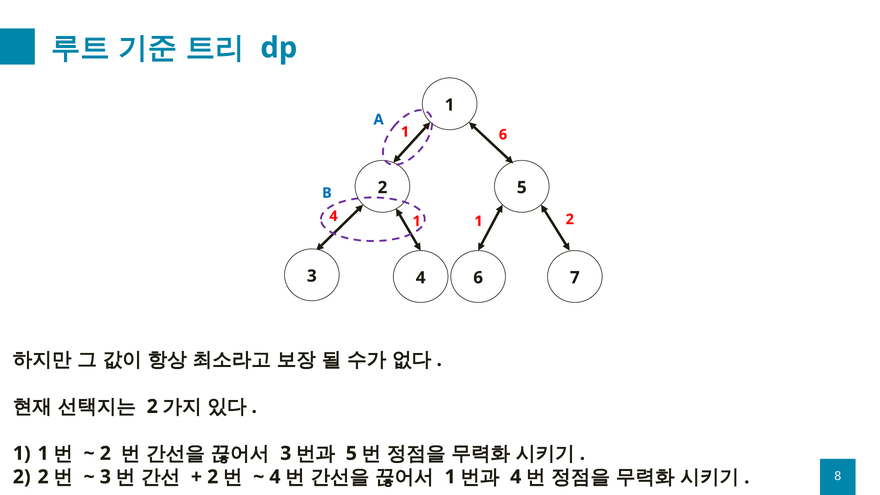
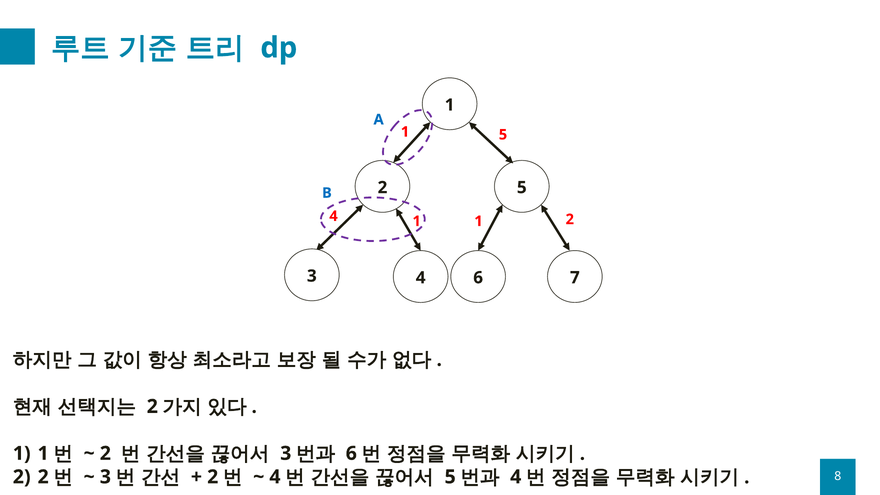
1 6: 6 -> 5
5 at (351, 453): 5 -> 6
1 at (450, 477): 1 -> 5
